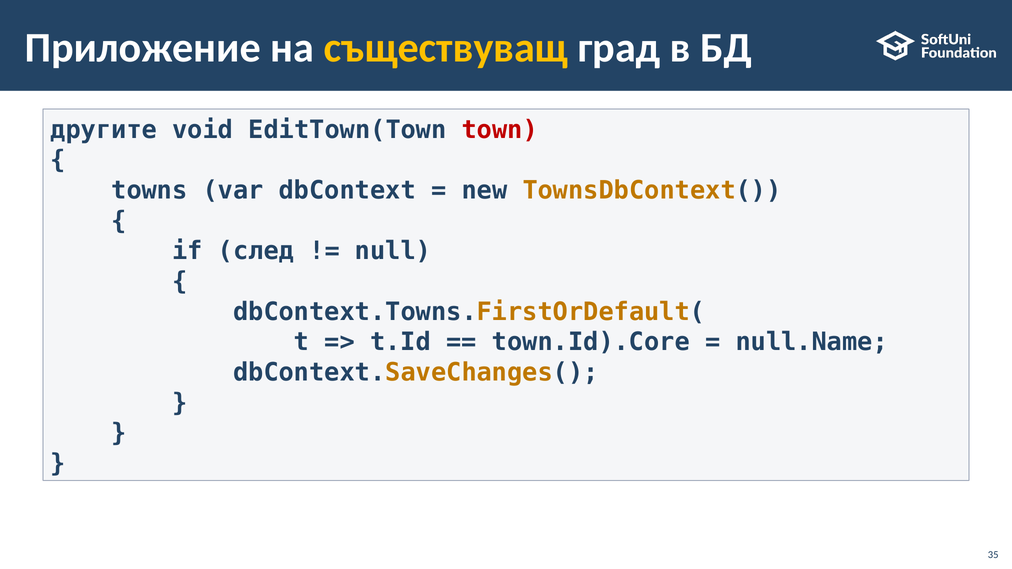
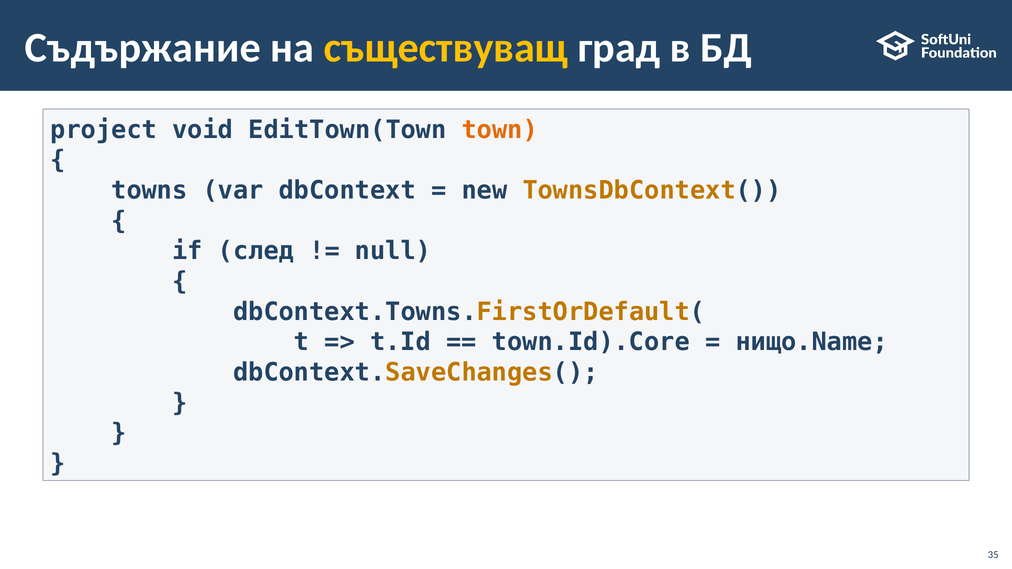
Приложение: Приложение -> Съдържание
другите: другите -> project
town colour: red -> orange
null.Name: null.Name -> нищо.Name
